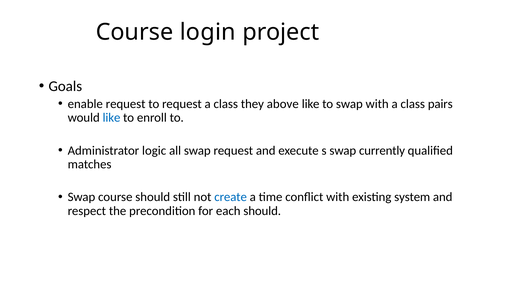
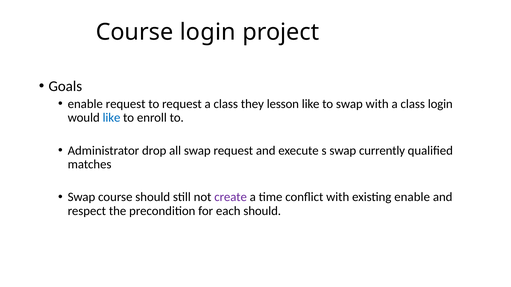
above: above -> lesson
class pairs: pairs -> login
logic: logic -> drop
create colour: blue -> purple
existing system: system -> enable
